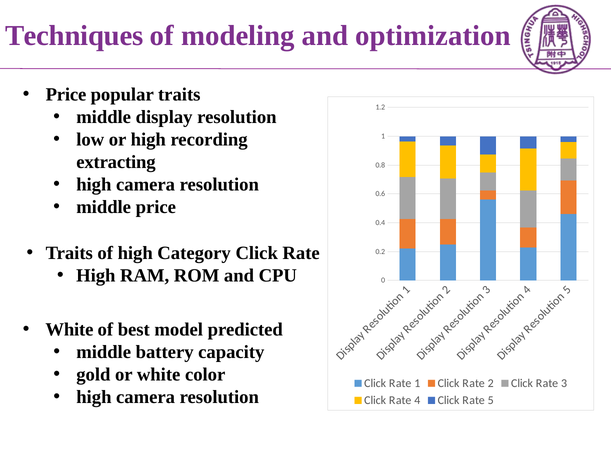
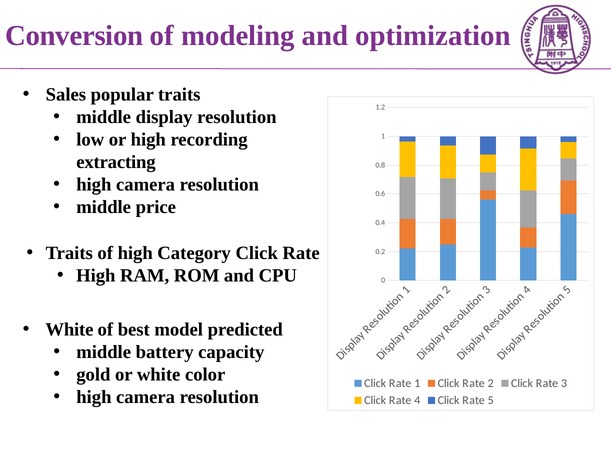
Techniques: Techniques -> Conversion
Price at (66, 95): Price -> Sales
